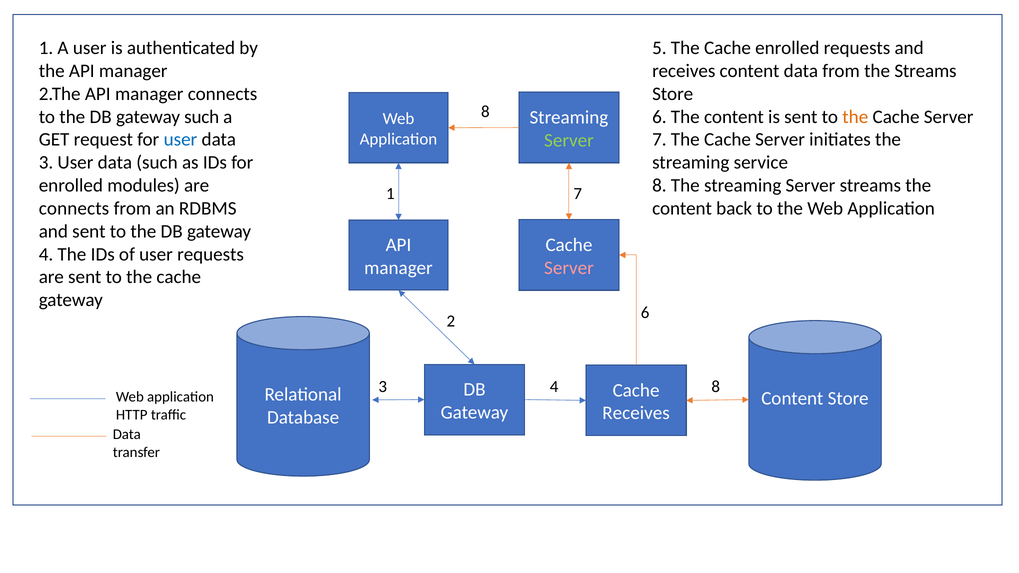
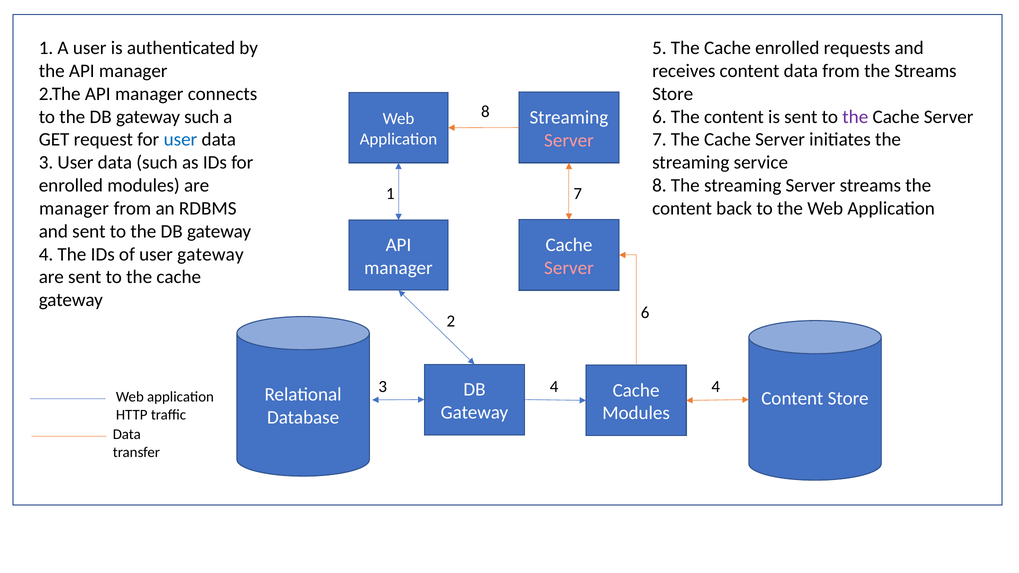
the at (855, 117) colour: orange -> purple
Server at (569, 140) colour: light green -> pink
connects at (74, 208): connects -> manager
user requests: requests -> gateway
4 8: 8 -> 4
Receives at (636, 413): Receives -> Modules
